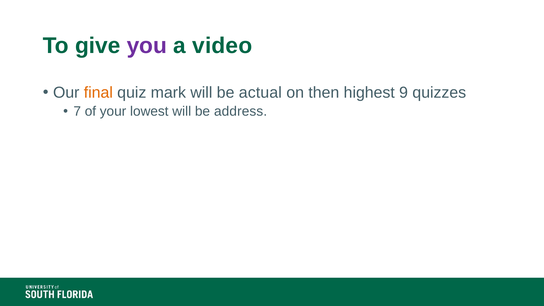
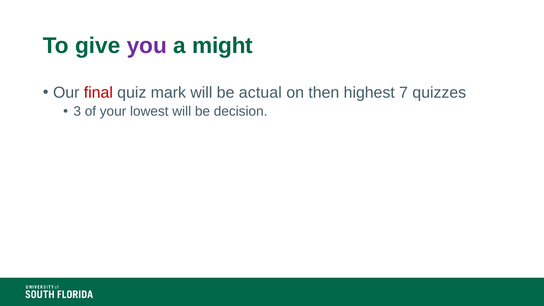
video: video -> might
final colour: orange -> red
9: 9 -> 7
7: 7 -> 3
address: address -> decision
